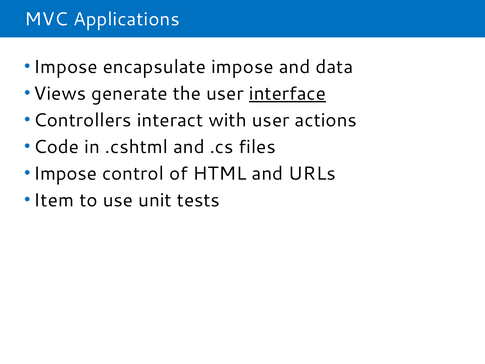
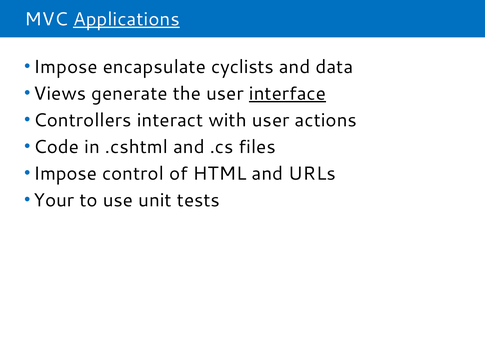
Applications underline: none -> present
encapsulate impose: impose -> cyclists
Item: Item -> Your
